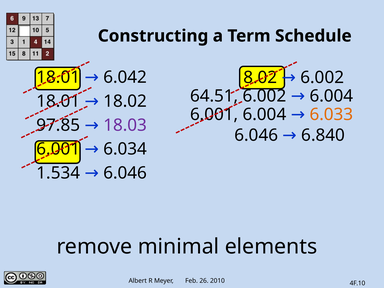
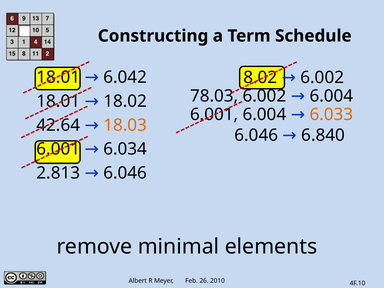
64.51: 64.51 -> 78.03
97.85: 97.85 -> 42.64
18.03 colour: purple -> orange
1.534: 1.534 -> 2.813
